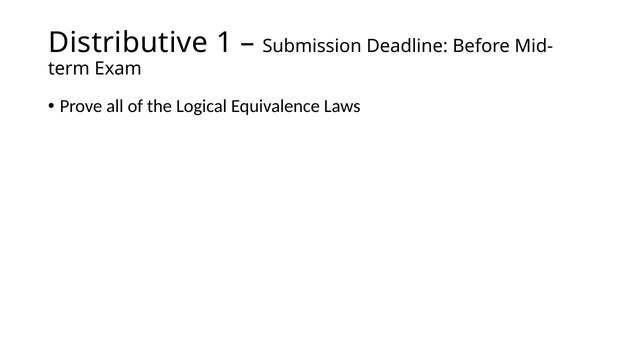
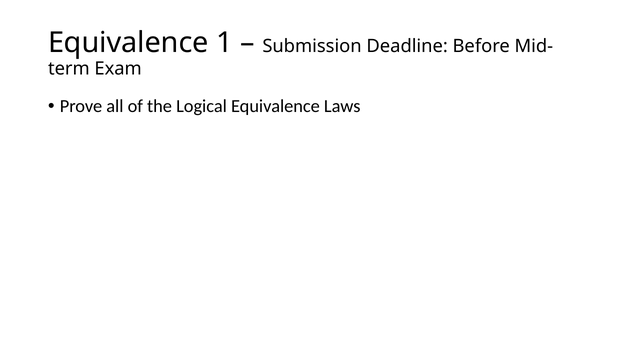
Distributive at (128, 43): Distributive -> Equivalence
